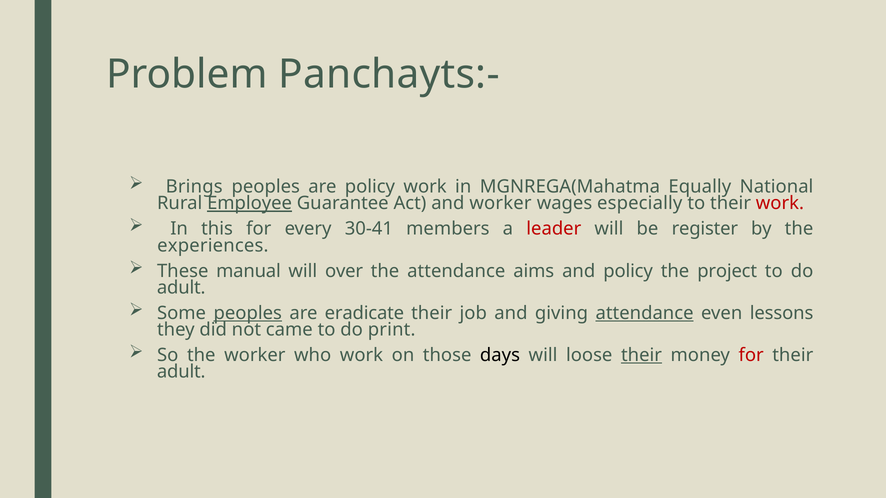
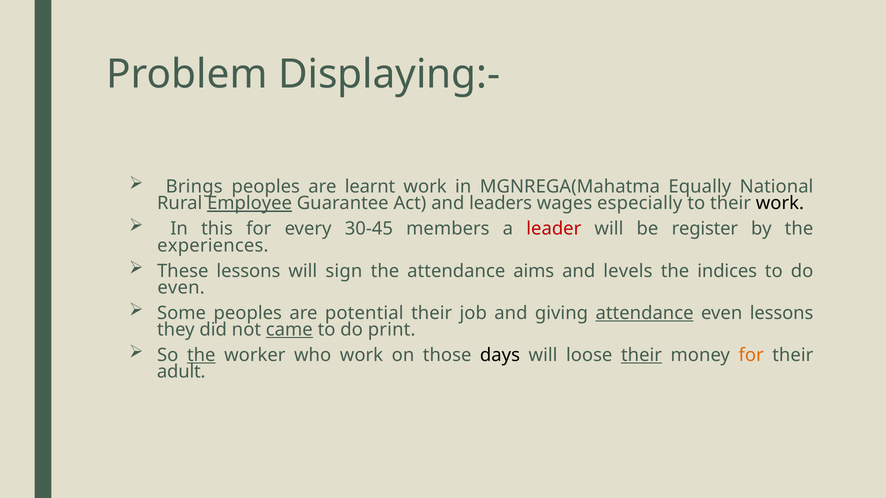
Panchayts:-: Panchayts:- -> Displaying:-
are policy: policy -> learnt
and worker: worker -> leaders
work at (780, 203) colour: red -> black
30-41: 30-41 -> 30-45
These manual: manual -> lessons
over: over -> sign
and policy: policy -> levels
project: project -> indices
adult at (181, 288): adult -> even
peoples at (248, 313) underline: present -> none
eradicate: eradicate -> potential
came underline: none -> present
the at (201, 356) underline: none -> present
for at (751, 356) colour: red -> orange
